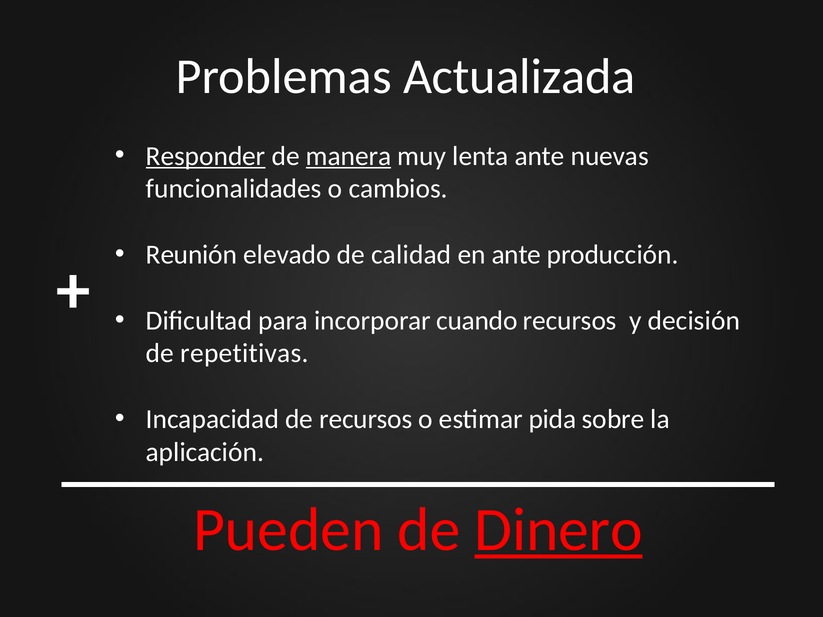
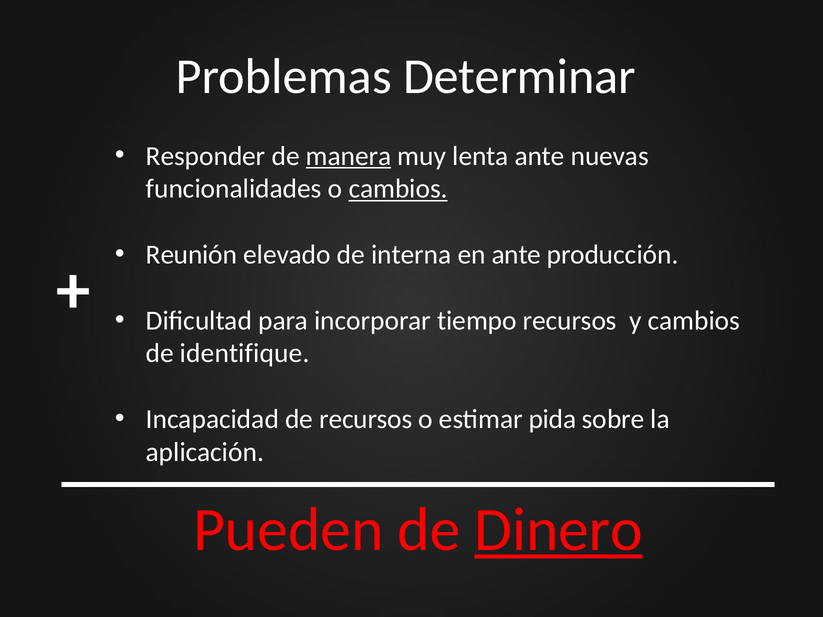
Actualizada: Actualizada -> Determinar
Responder underline: present -> none
cambios at (398, 189) underline: none -> present
calidad: calidad -> interna
cuando: cuando -> tiempo
y decisión: decisión -> cambios
repetitivas: repetitivas -> identifique
